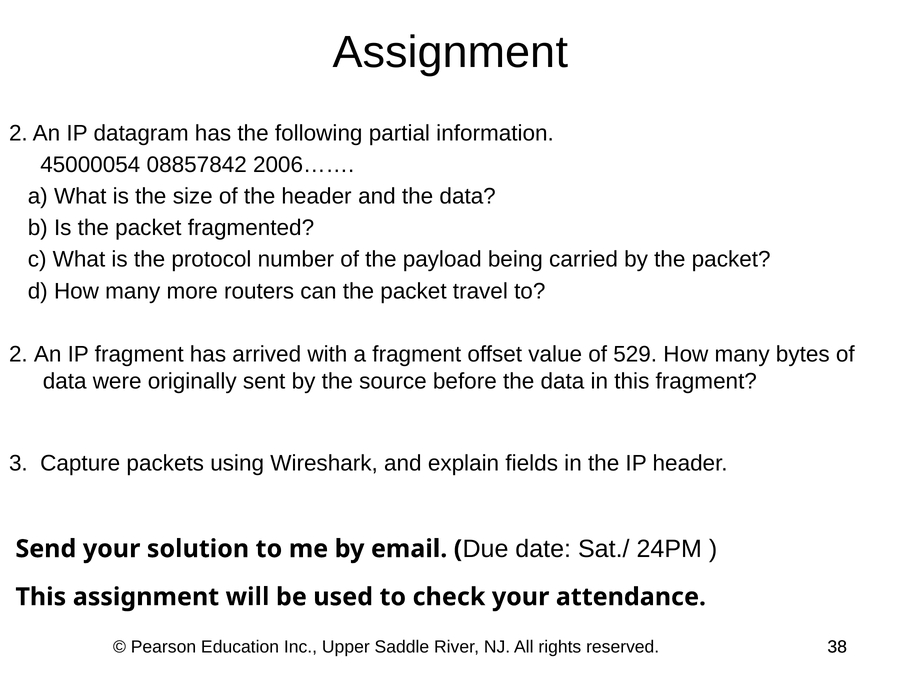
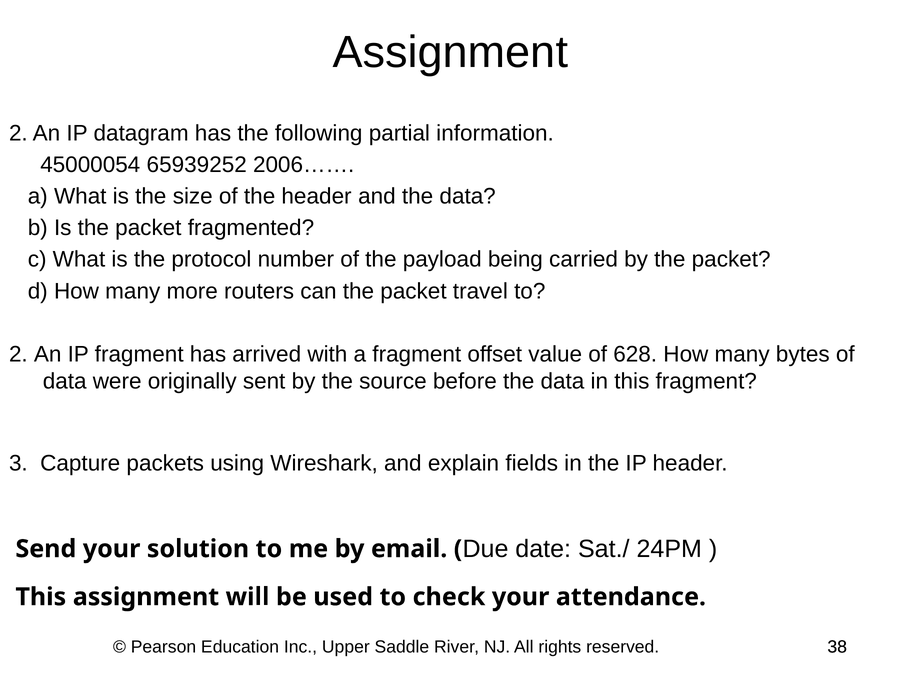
08857842: 08857842 -> 65939252
529: 529 -> 628
